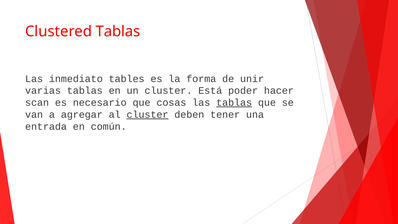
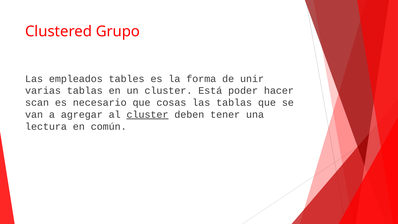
Clustered Tablas: Tablas -> Grupo
inmediato: inmediato -> empleados
tablas at (234, 103) underline: present -> none
entrada: entrada -> lectura
